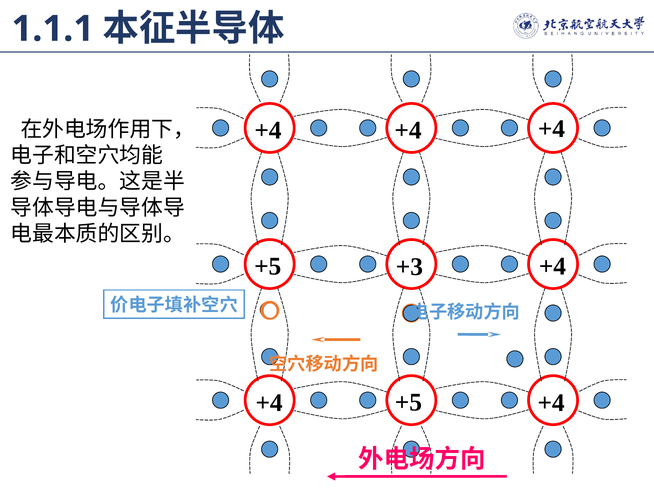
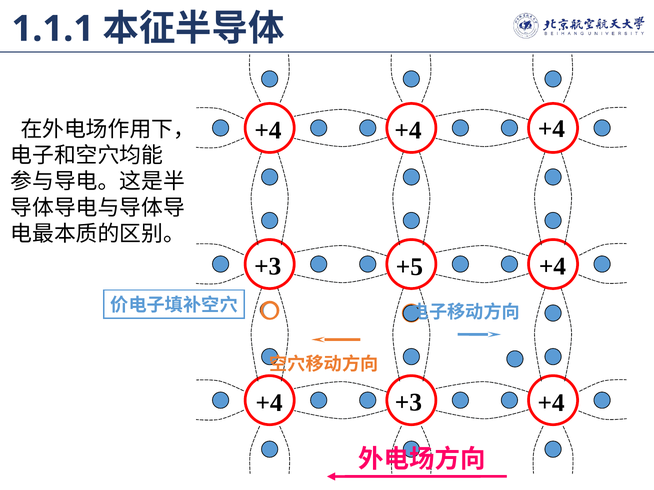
+5 at (268, 267): +5 -> +3
+3: +3 -> +5
+5 at (408, 403): +5 -> +3
